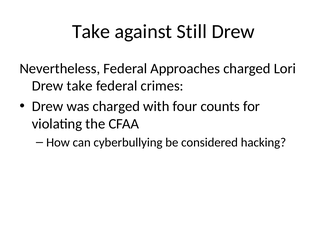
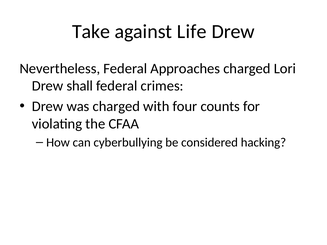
Still: Still -> Life
Drew take: take -> shall
